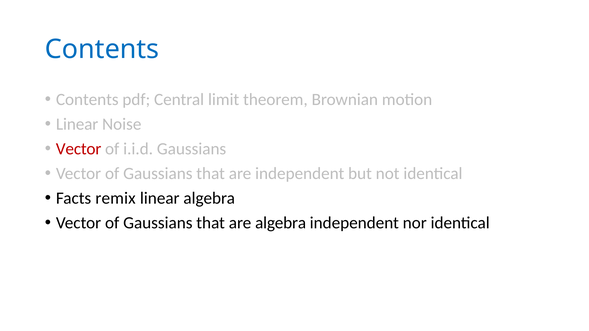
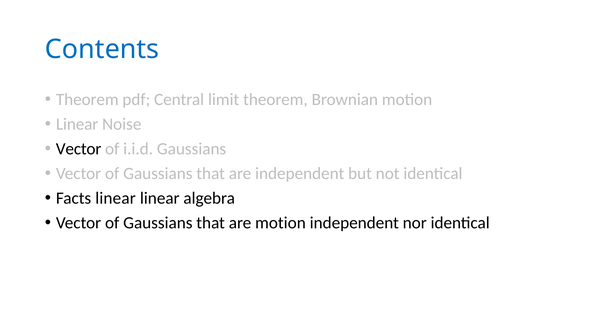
Contents at (87, 100): Contents -> Theorem
Vector at (79, 149) colour: red -> black
Facts remix: remix -> linear
are algebra: algebra -> motion
